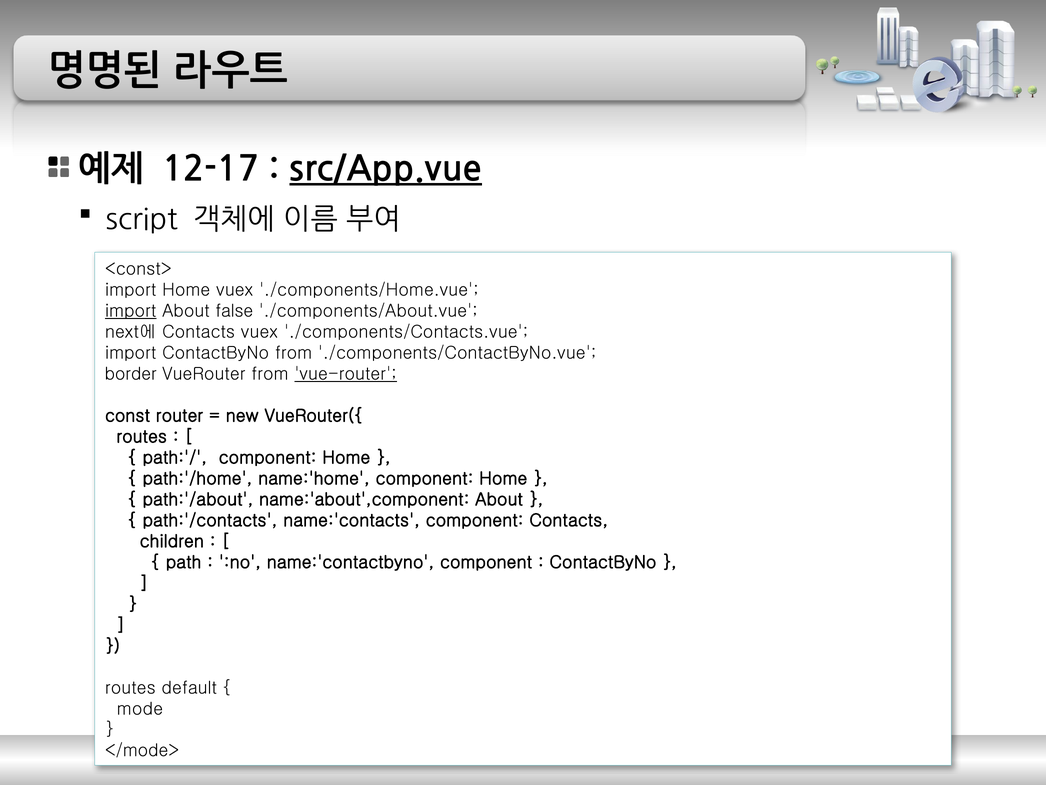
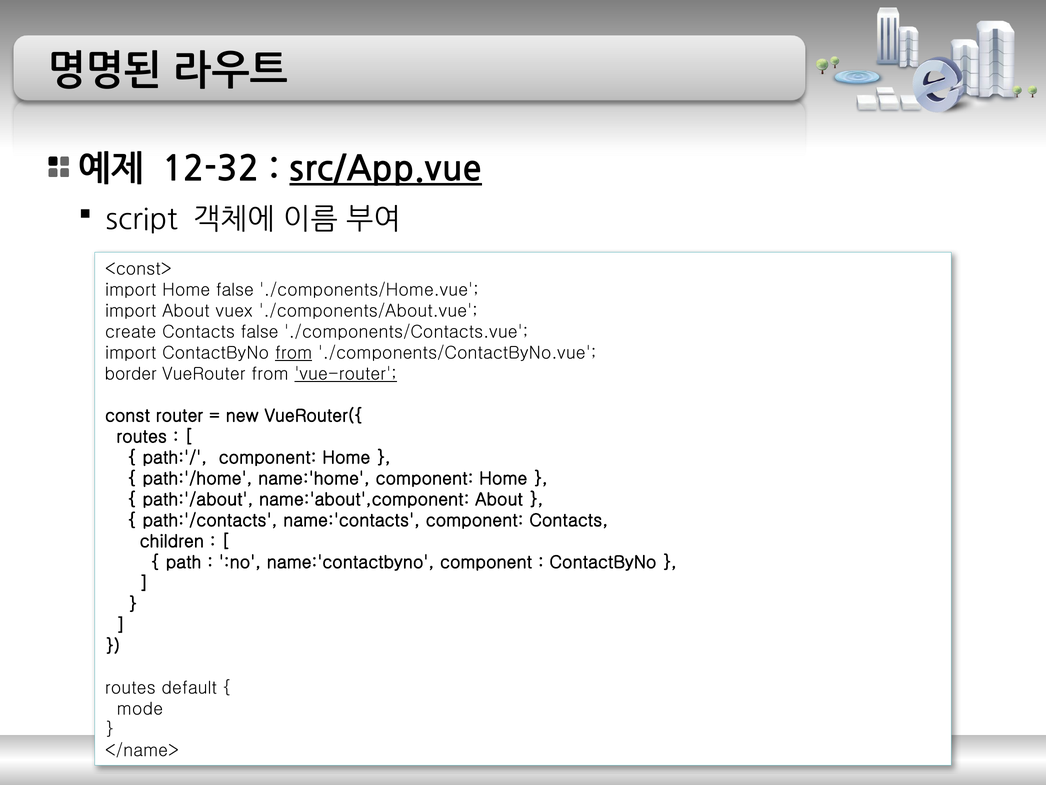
12-17: 12-17 -> 12-32
Home vuex: vuex -> false
import at (131, 311) underline: present -> none
false: false -> vuex
next에: next에 -> create
Contacts vuex: vuex -> false
from at (294, 353) underline: none -> present
</mode>: </mode> -> </name>
